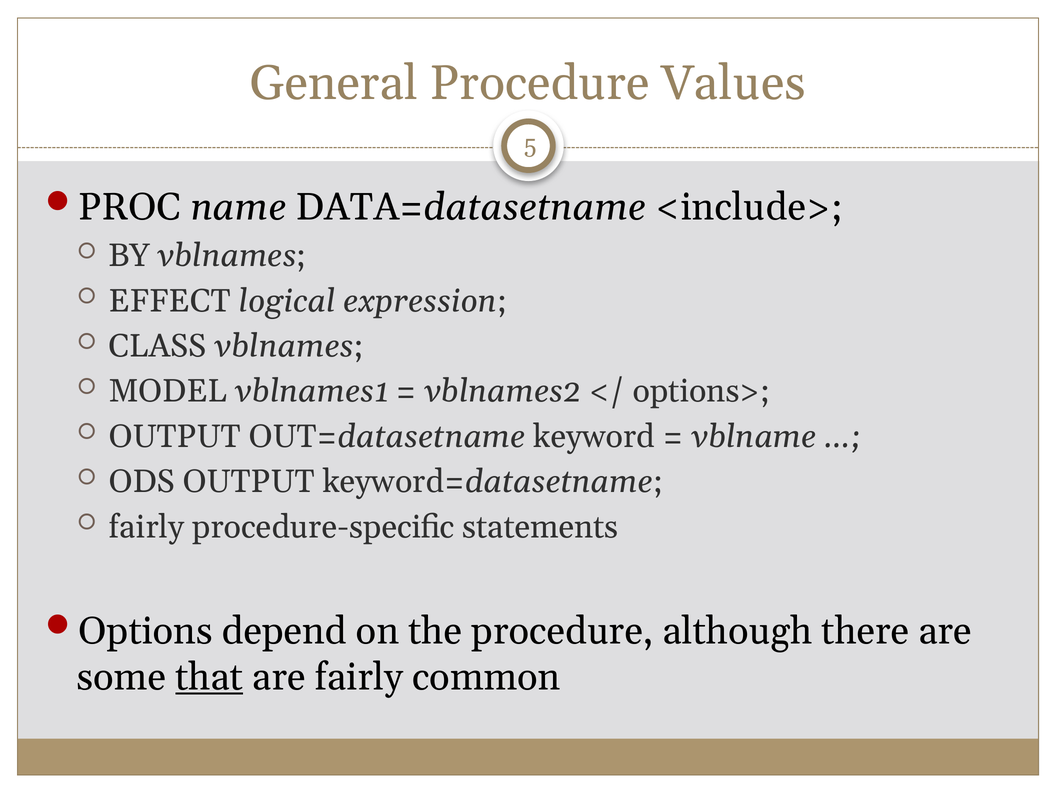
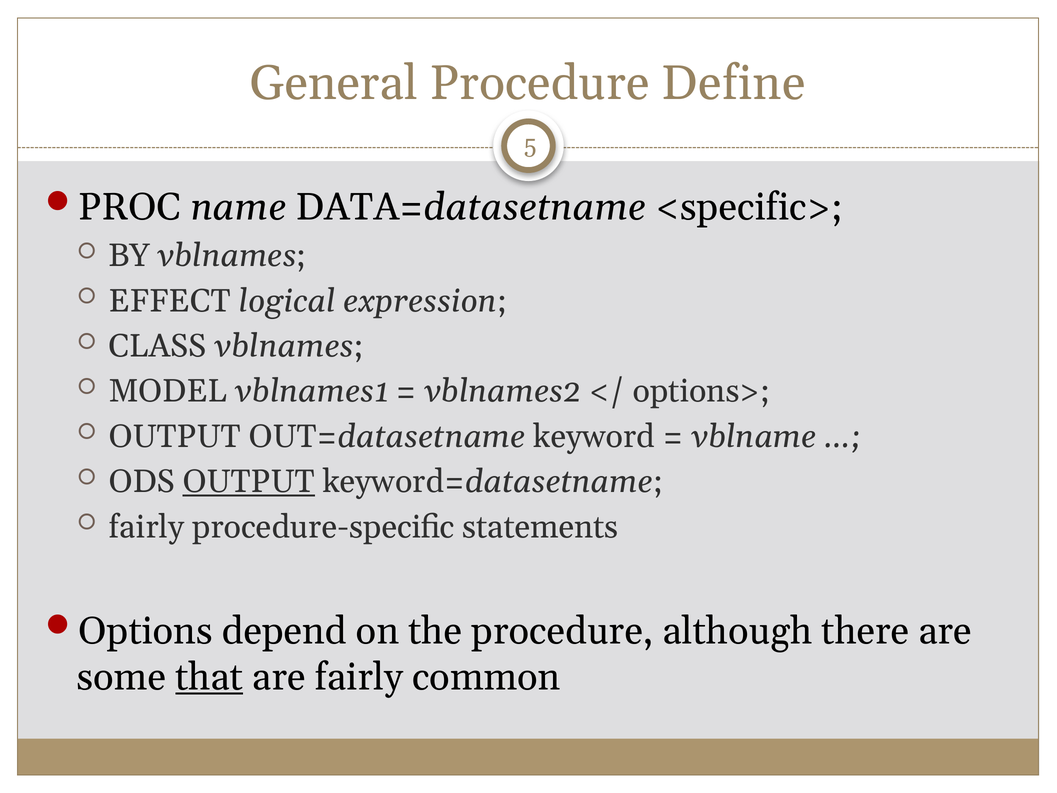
Values: Values -> Define
<include>: <include> -> <specific>
OUTPUT at (249, 482) underline: none -> present
